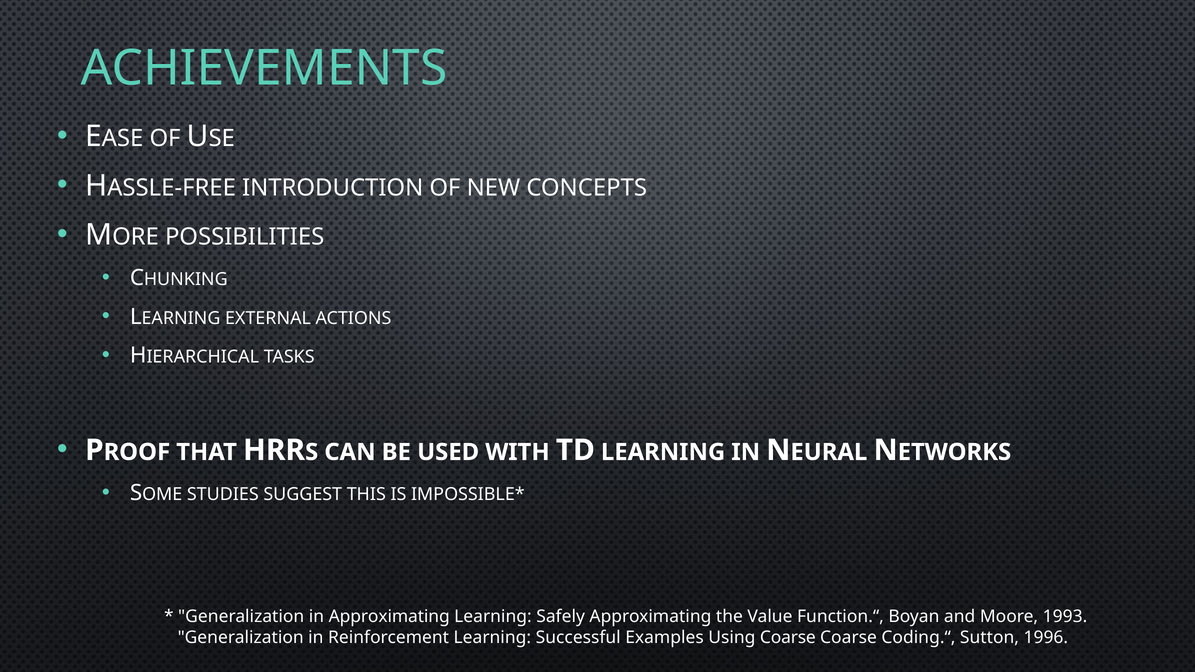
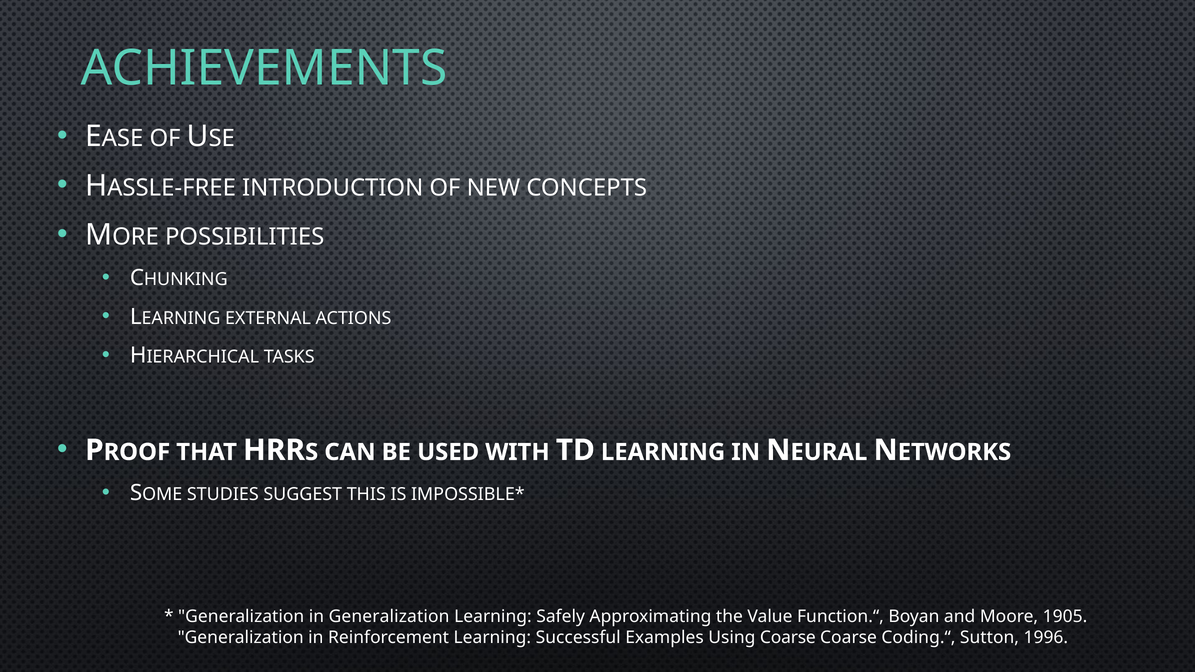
in Approximating: Approximating -> Generalization
1993: 1993 -> 1905
